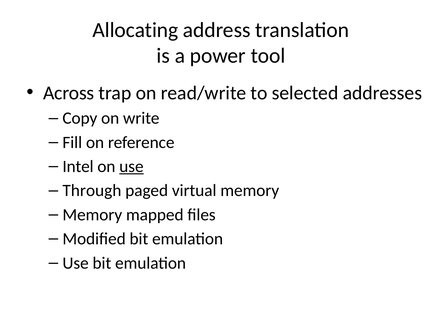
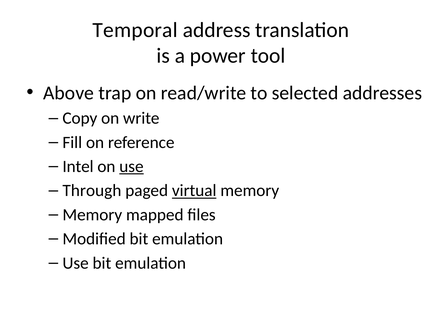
Allocating: Allocating -> Temporal
Across: Across -> Above
virtual underline: none -> present
